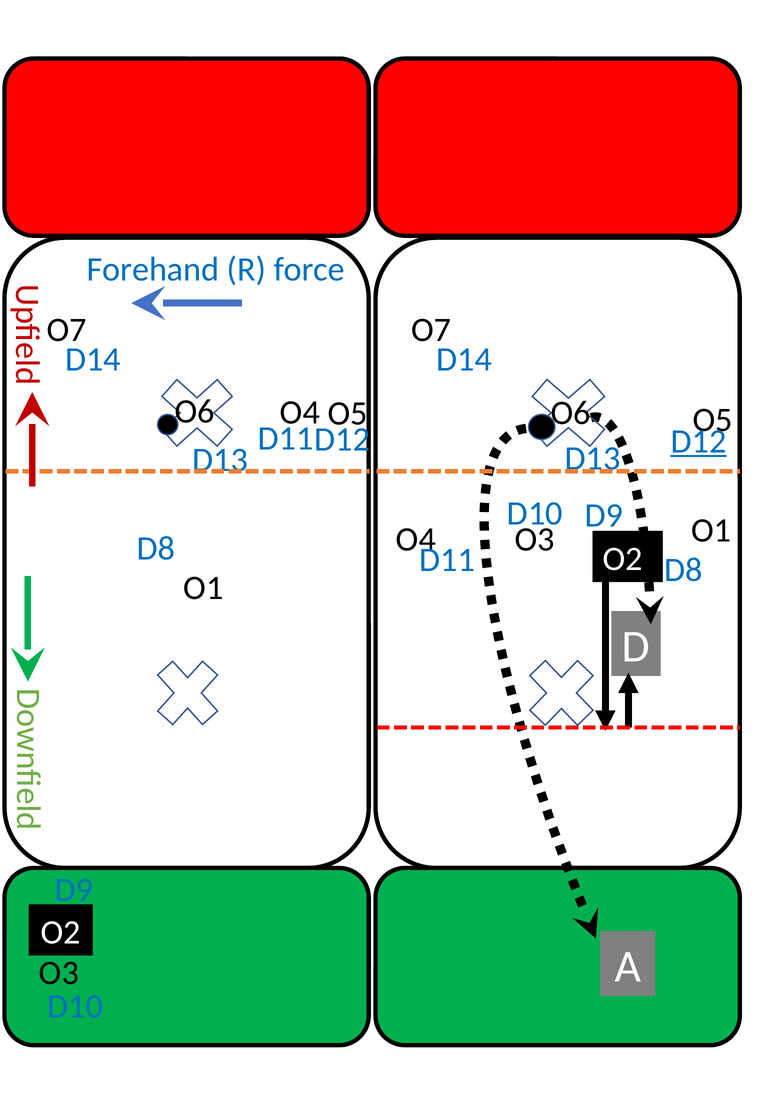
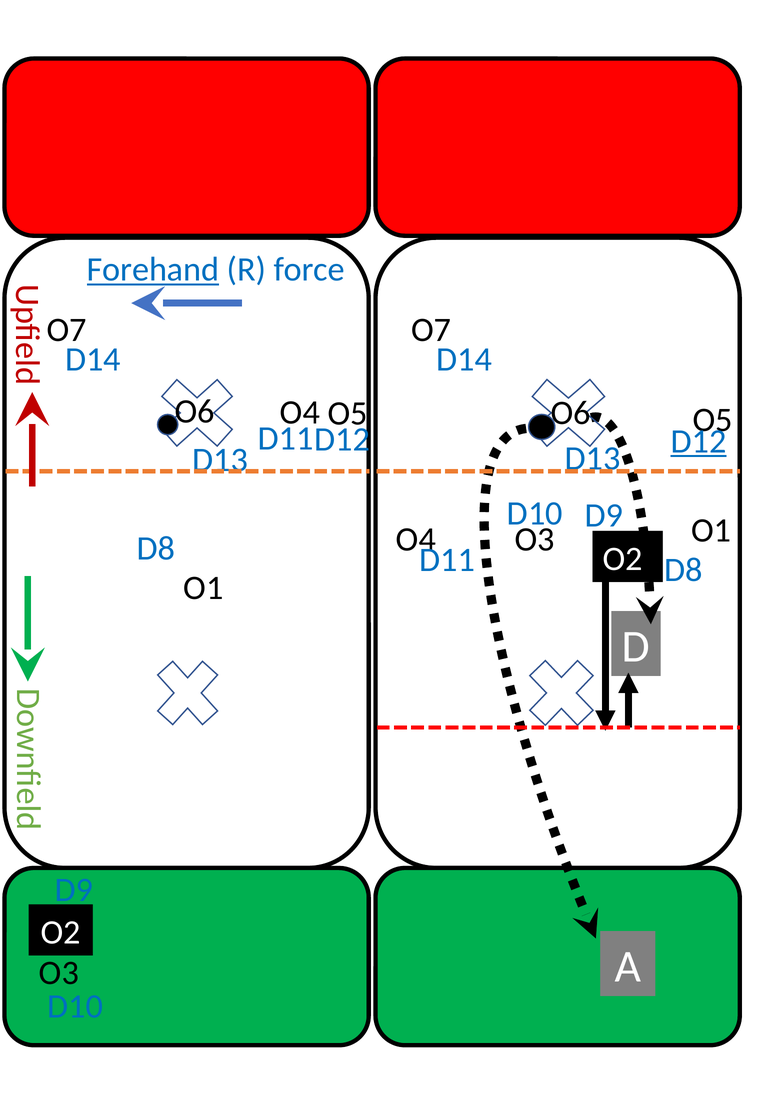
Forehand underline: none -> present
